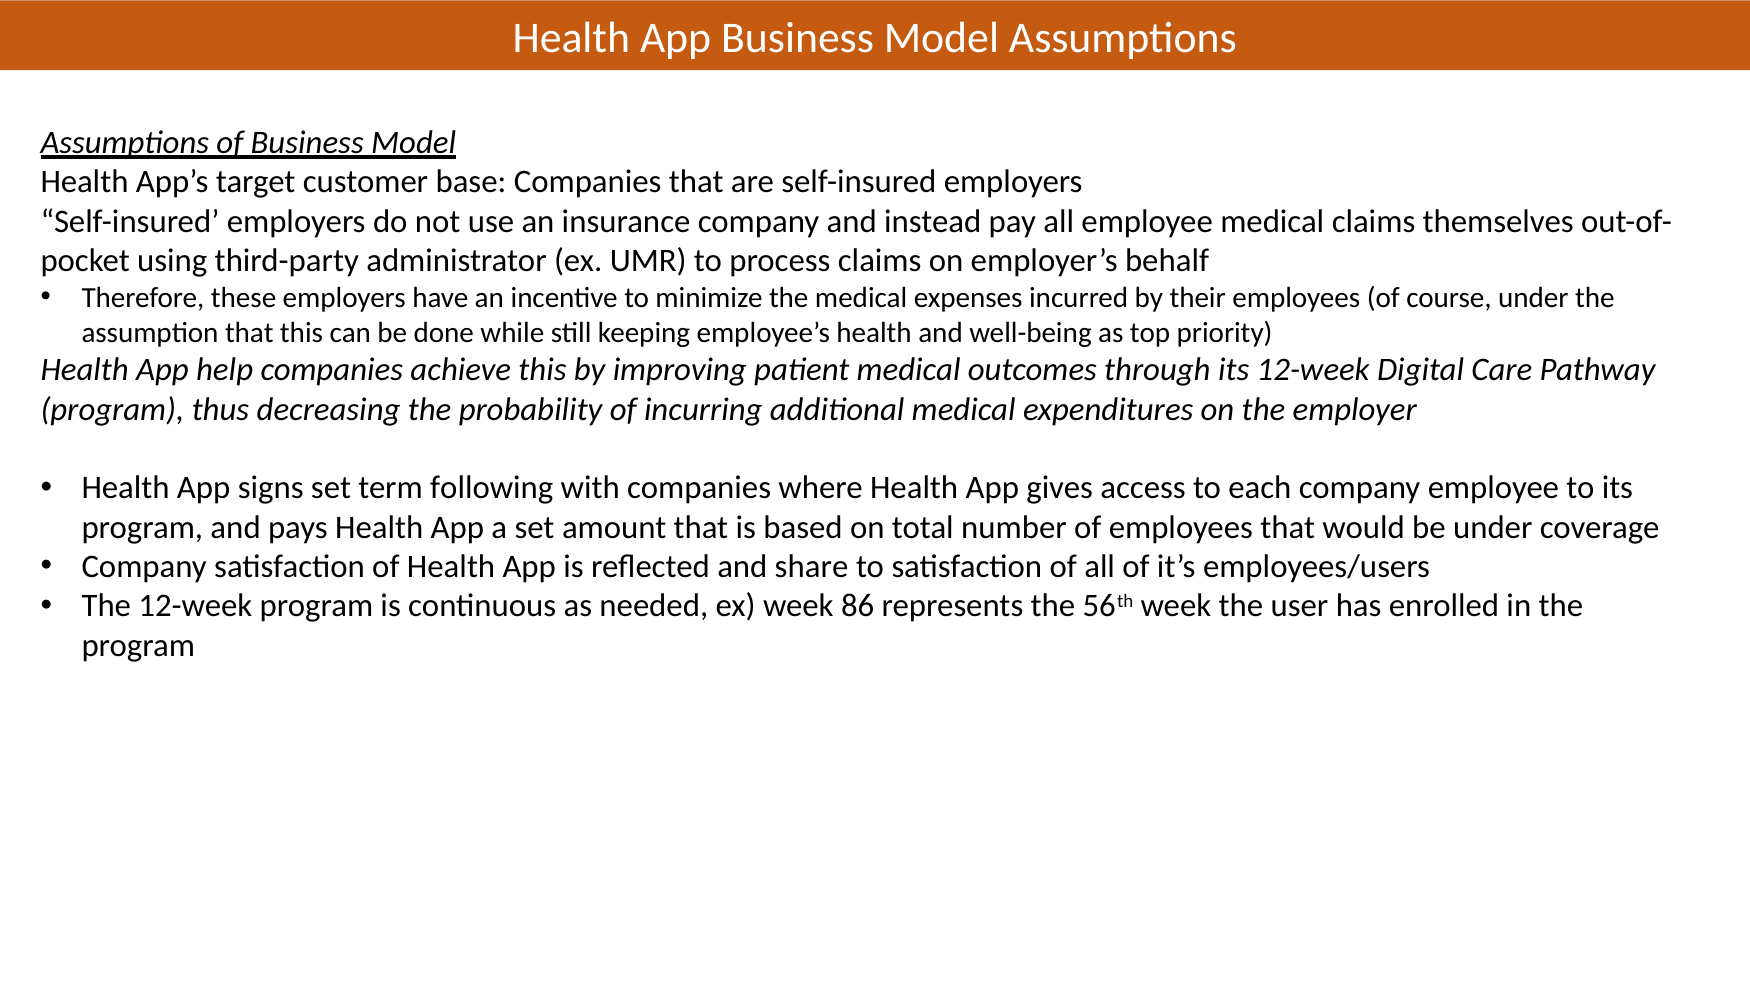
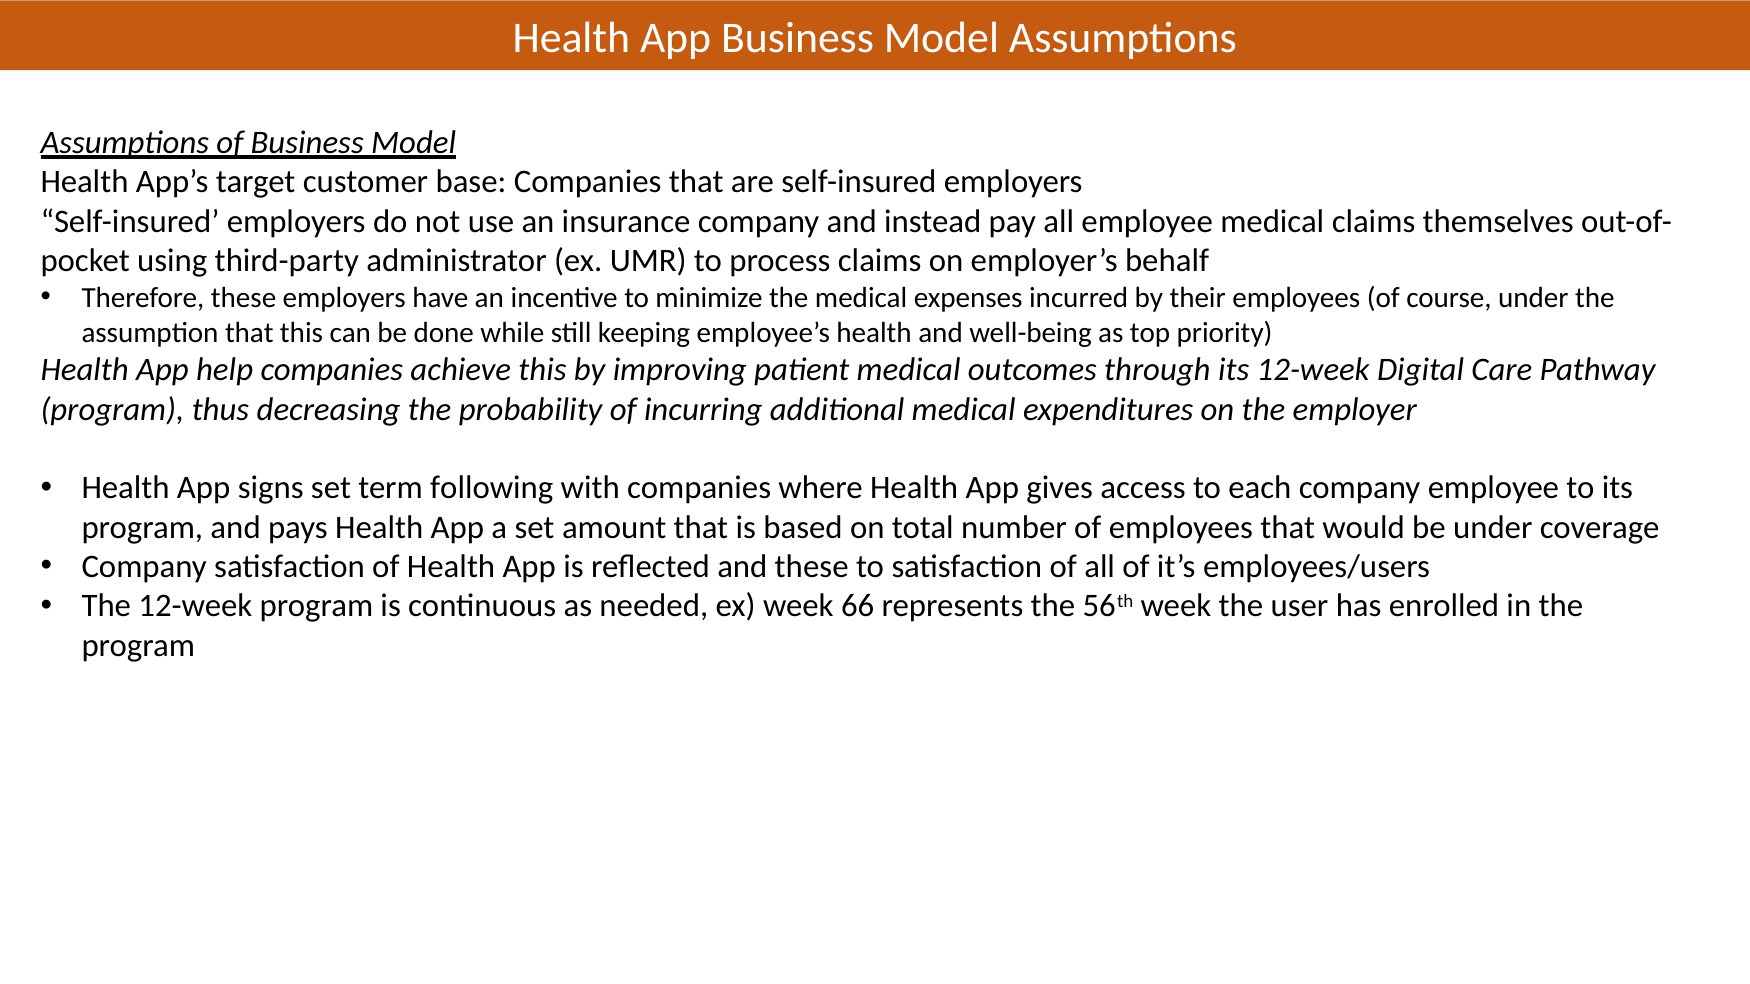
and share: share -> these
86: 86 -> 66
